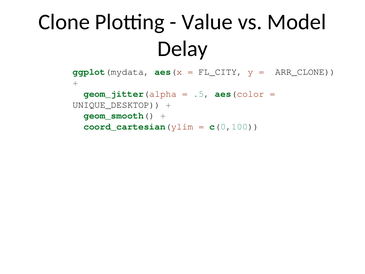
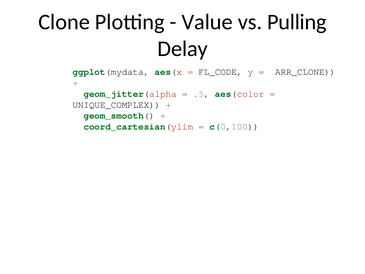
Model: Model -> Pulling
FL_CITY: FL_CITY -> FL_CODE
UNIQUE_DESKTOP: UNIQUE_DESKTOP -> UNIQUE_COMPLEX
